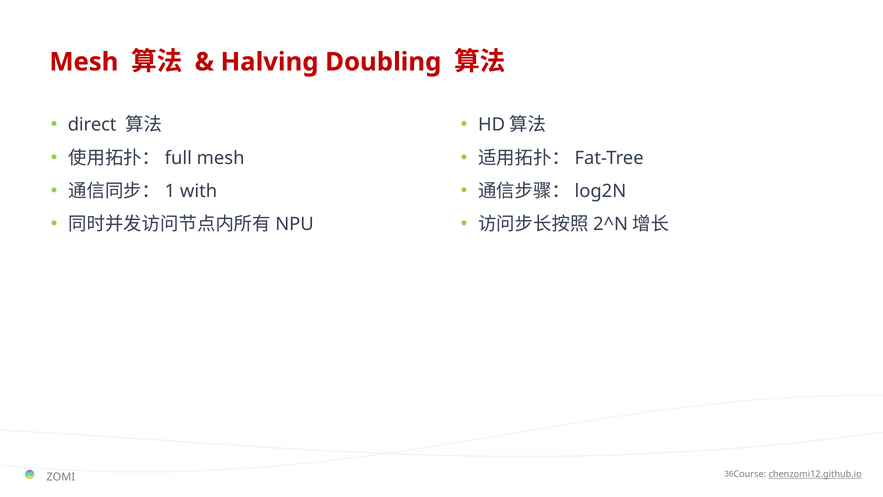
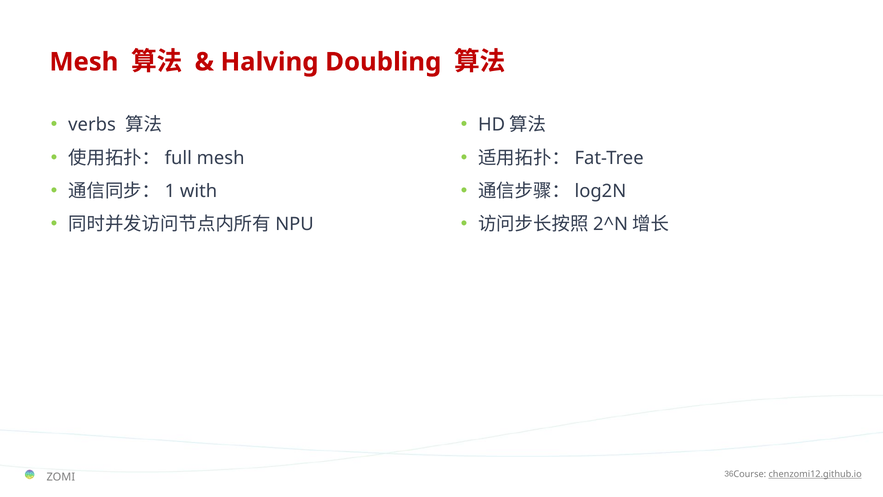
direct: direct -> verbs
